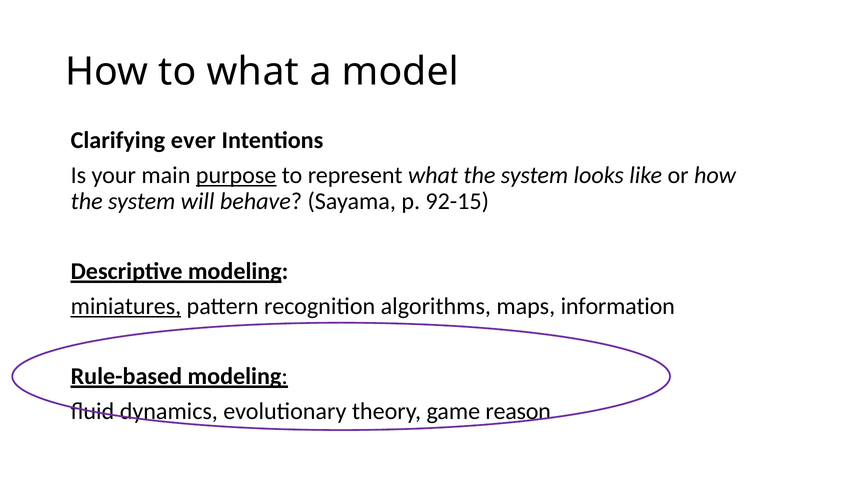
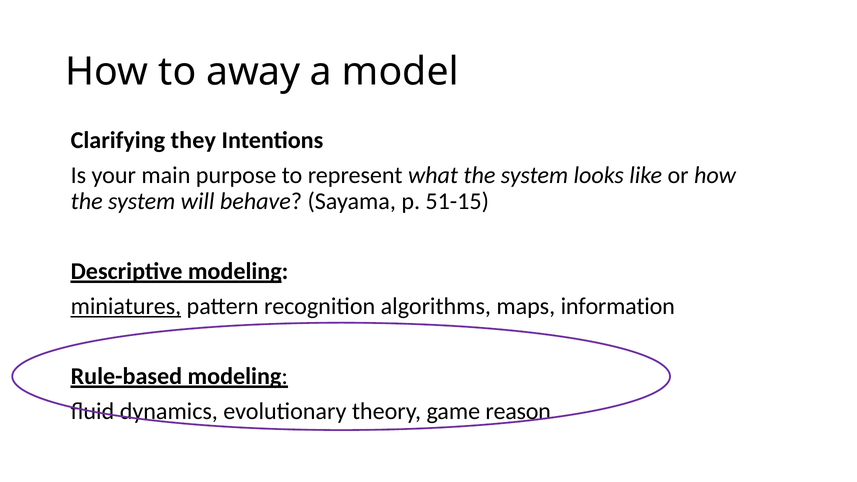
to what: what -> away
ever: ever -> they
purpose underline: present -> none
92-15: 92-15 -> 51-15
